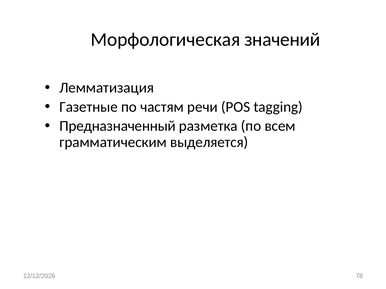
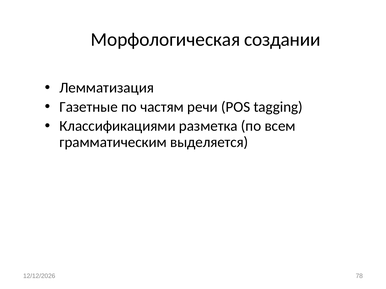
значений: значений -> создании
Предназначенный: Предназначенный -> Классификациями
